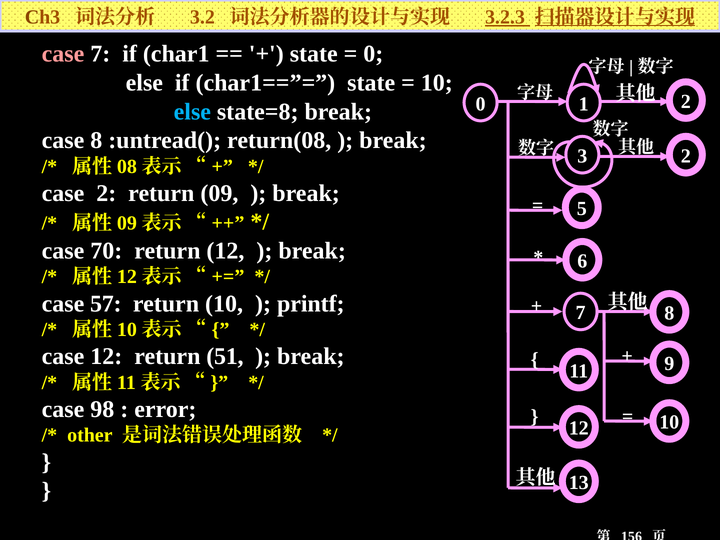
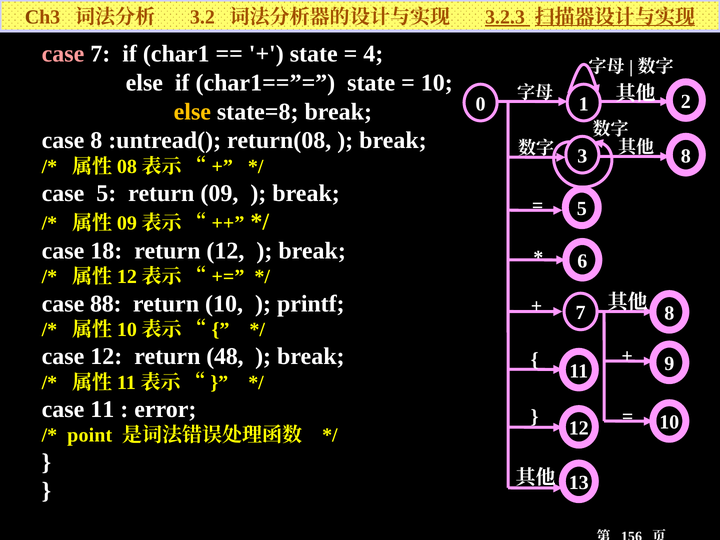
0 at (373, 54): 0 -> 4
else at (192, 112) colour: light blue -> yellow
3 2: 2 -> 8
case 2: 2 -> 5
70: 70 -> 18
57: 57 -> 88
51: 51 -> 48
case 98: 98 -> 11
other: other -> point
